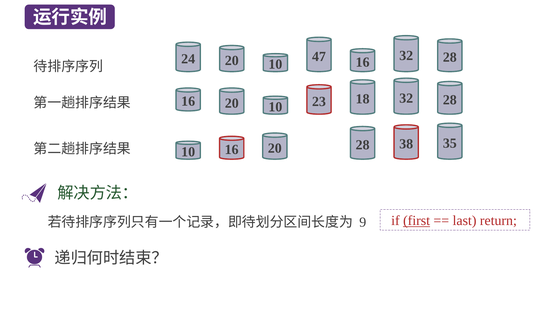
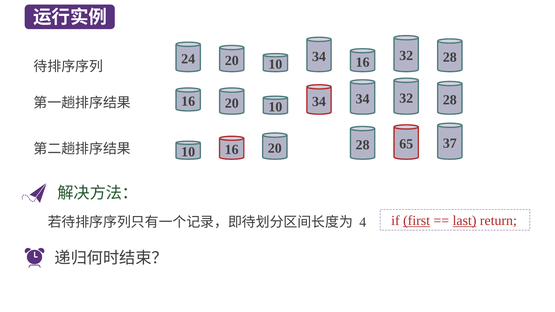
24 20 47: 47 -> 34
16 23: 23 -> 34
18 at (363, 99): 18 -> 34
35: 35 -> 37
38: 38 -> 65
9: 9 -> 4
last underline: none -> present
